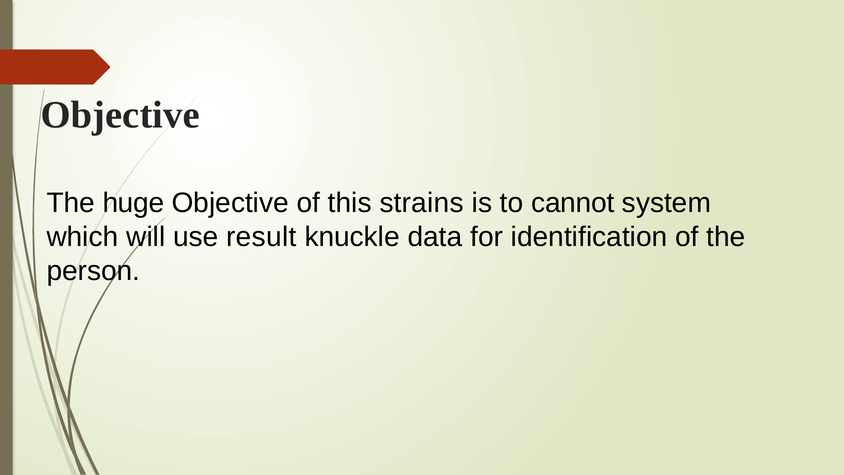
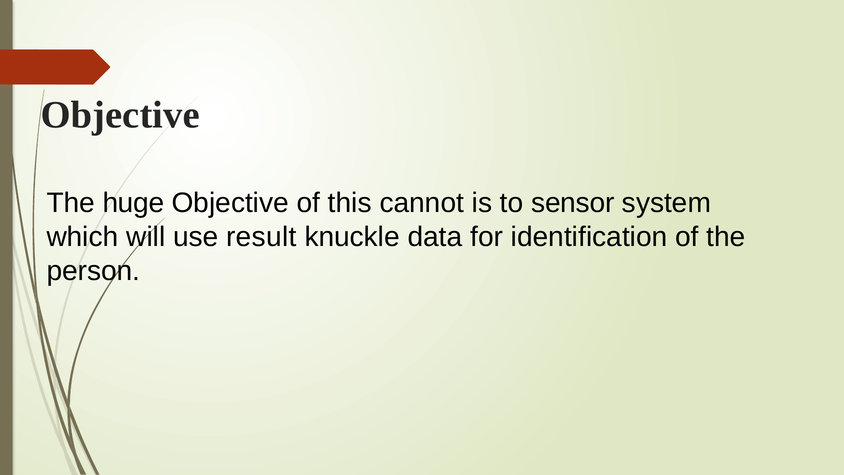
strains: strains -> cannot
cannot: cannot -> sensor
